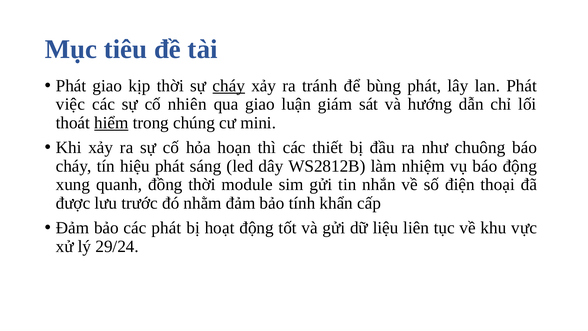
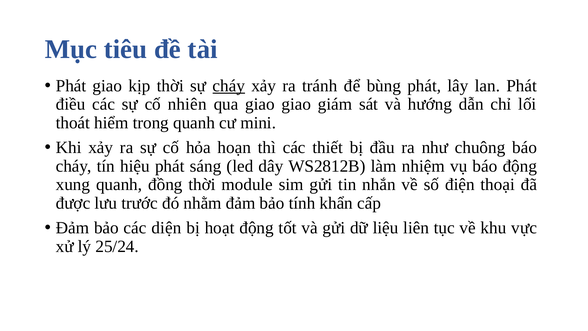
việc: việc -> điều
giao luận: luận -> giao
hiểm underline: present -> none
trong chúng: chúng -> quanh
các phát: phát -> diện
29/24: 29/24 -> 25/24
